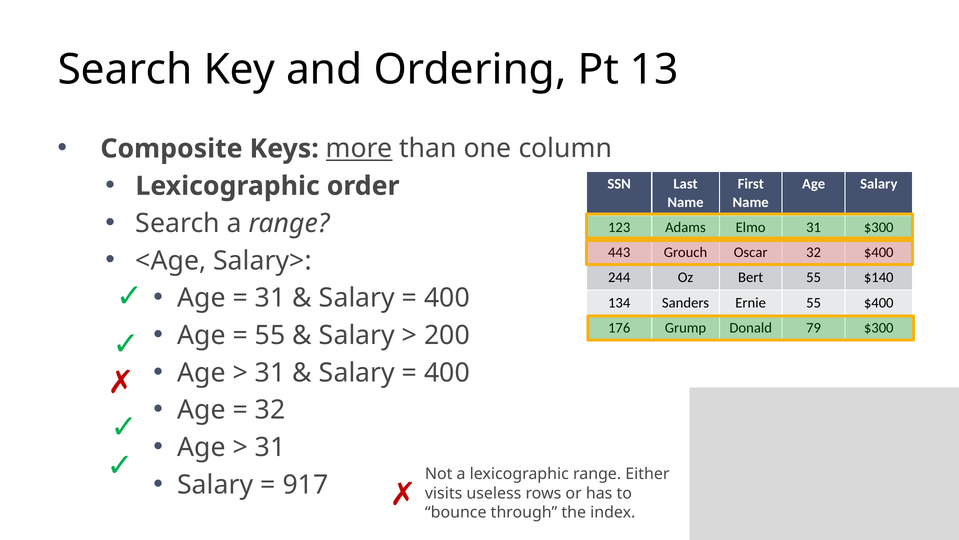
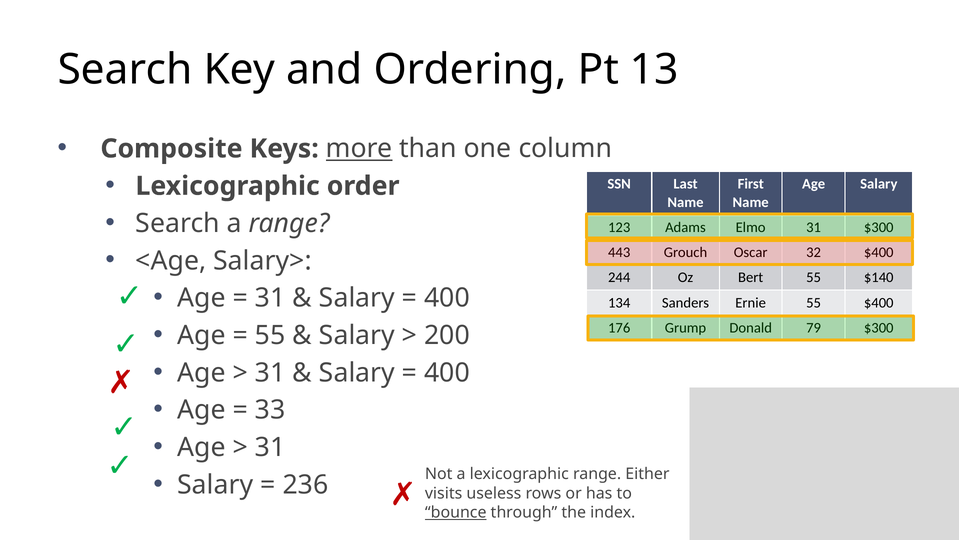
32 at (270, 410): 32 -> 33
917: 917 -> 236
bounce underline: none -> present
